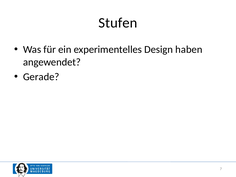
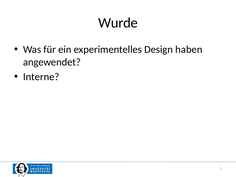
Stufen: Stufen -> Wurde
Gerade: Gerade -> Interne
